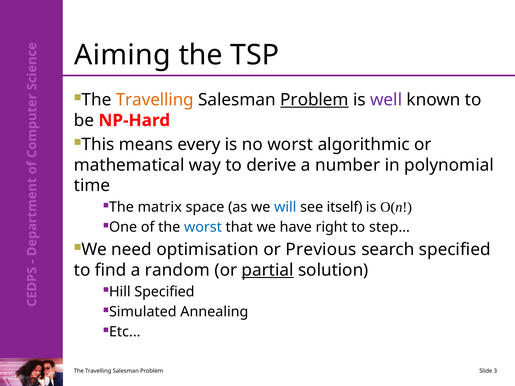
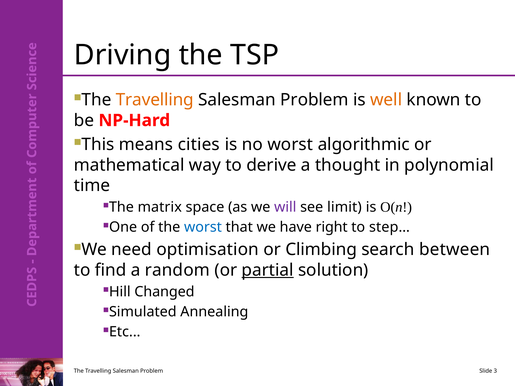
Aiming: Aiming -> Driving
Problem at (314, 100) underline: present -> none
well colour: purple -> orange
every: every -> cities
number: number -> thought
will colour: blue -> purple
itself: itself -> limit
Previous: Previous -> Climbing
search specified: specified -> between
Specified at (164, 292): Specified -> Changed
